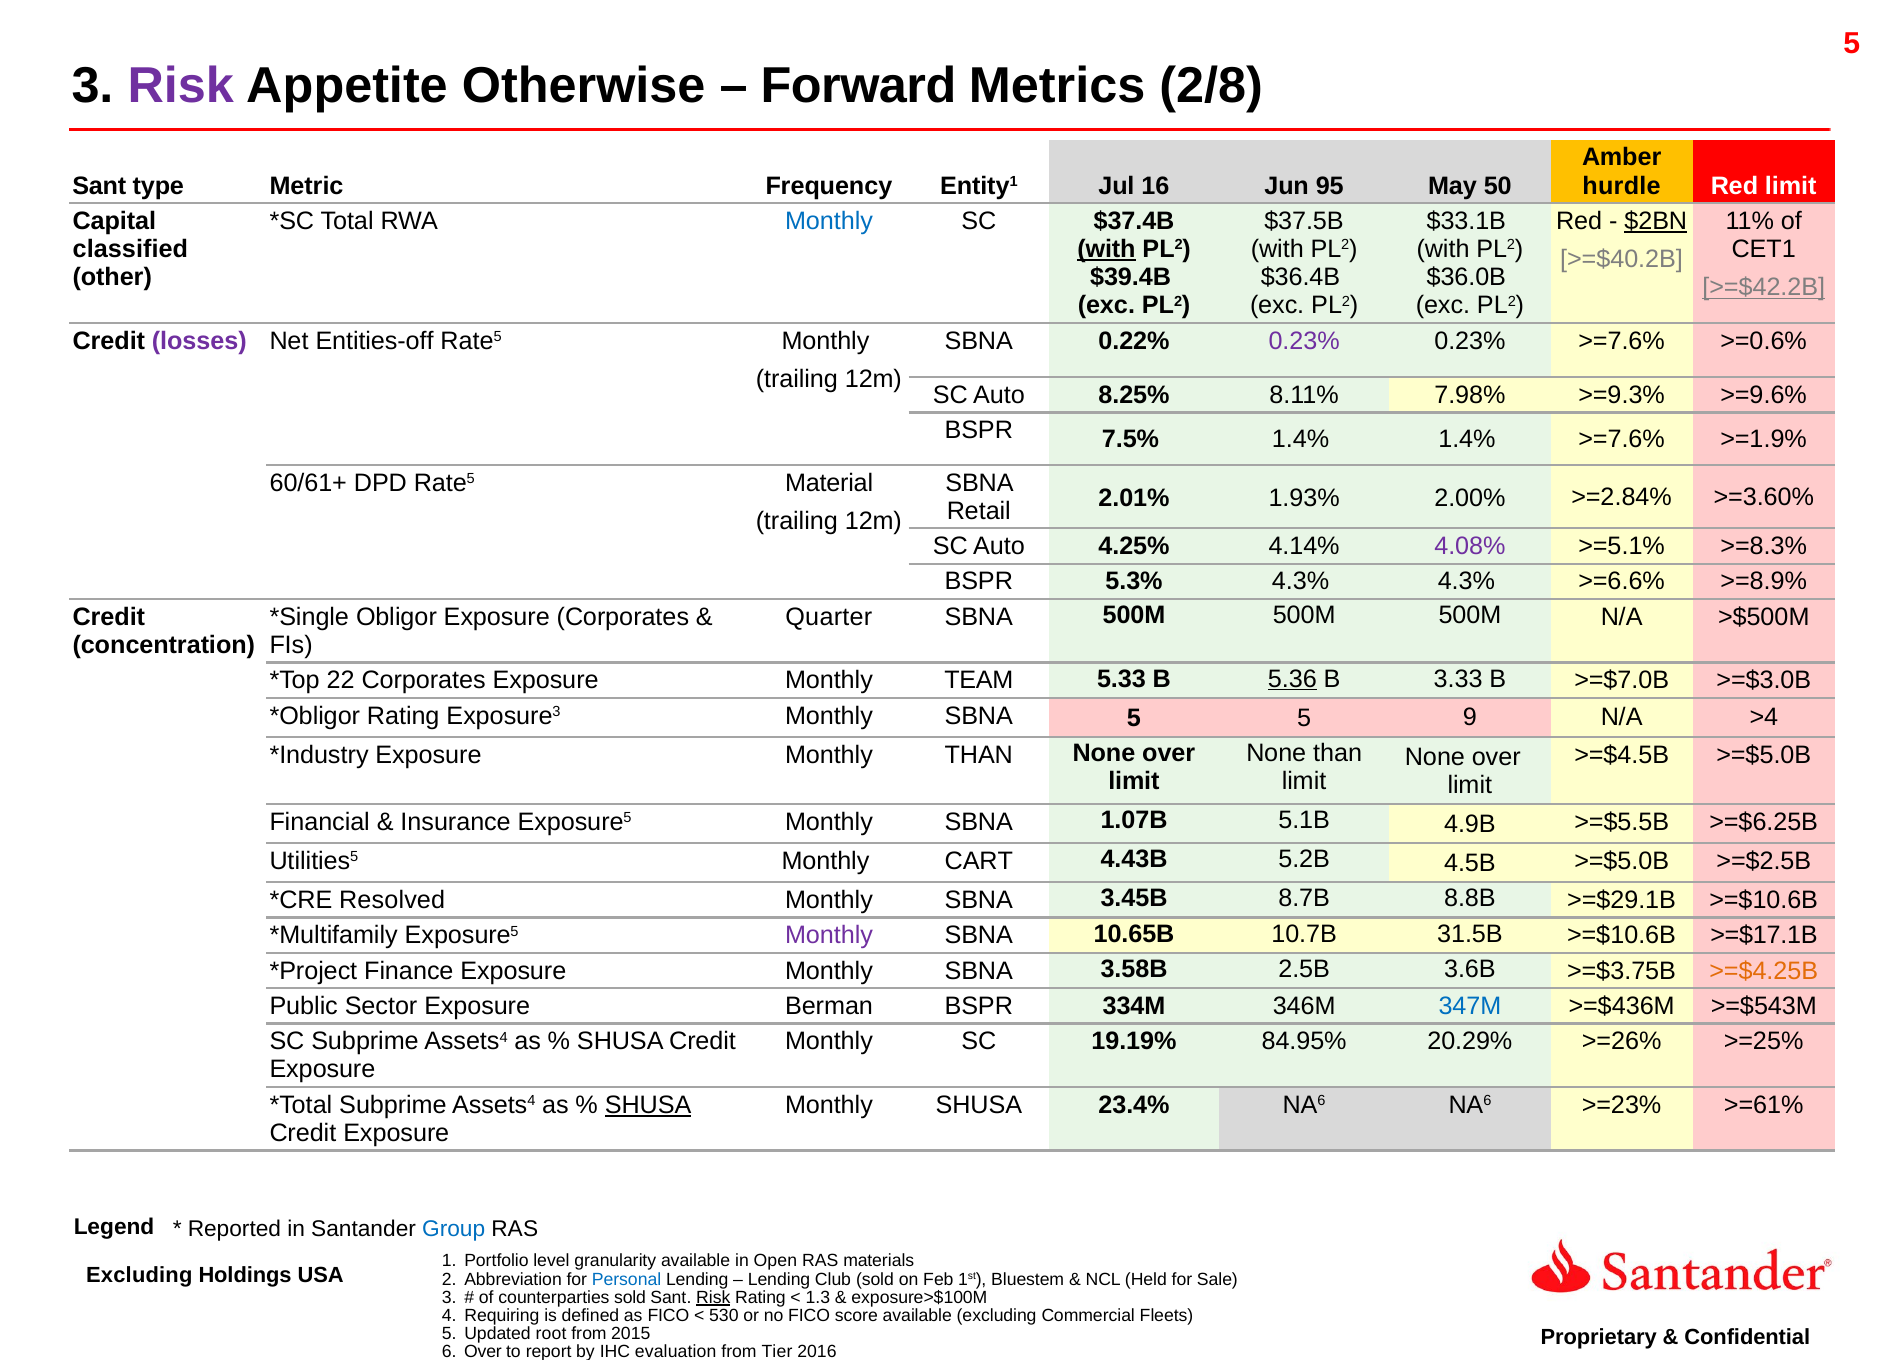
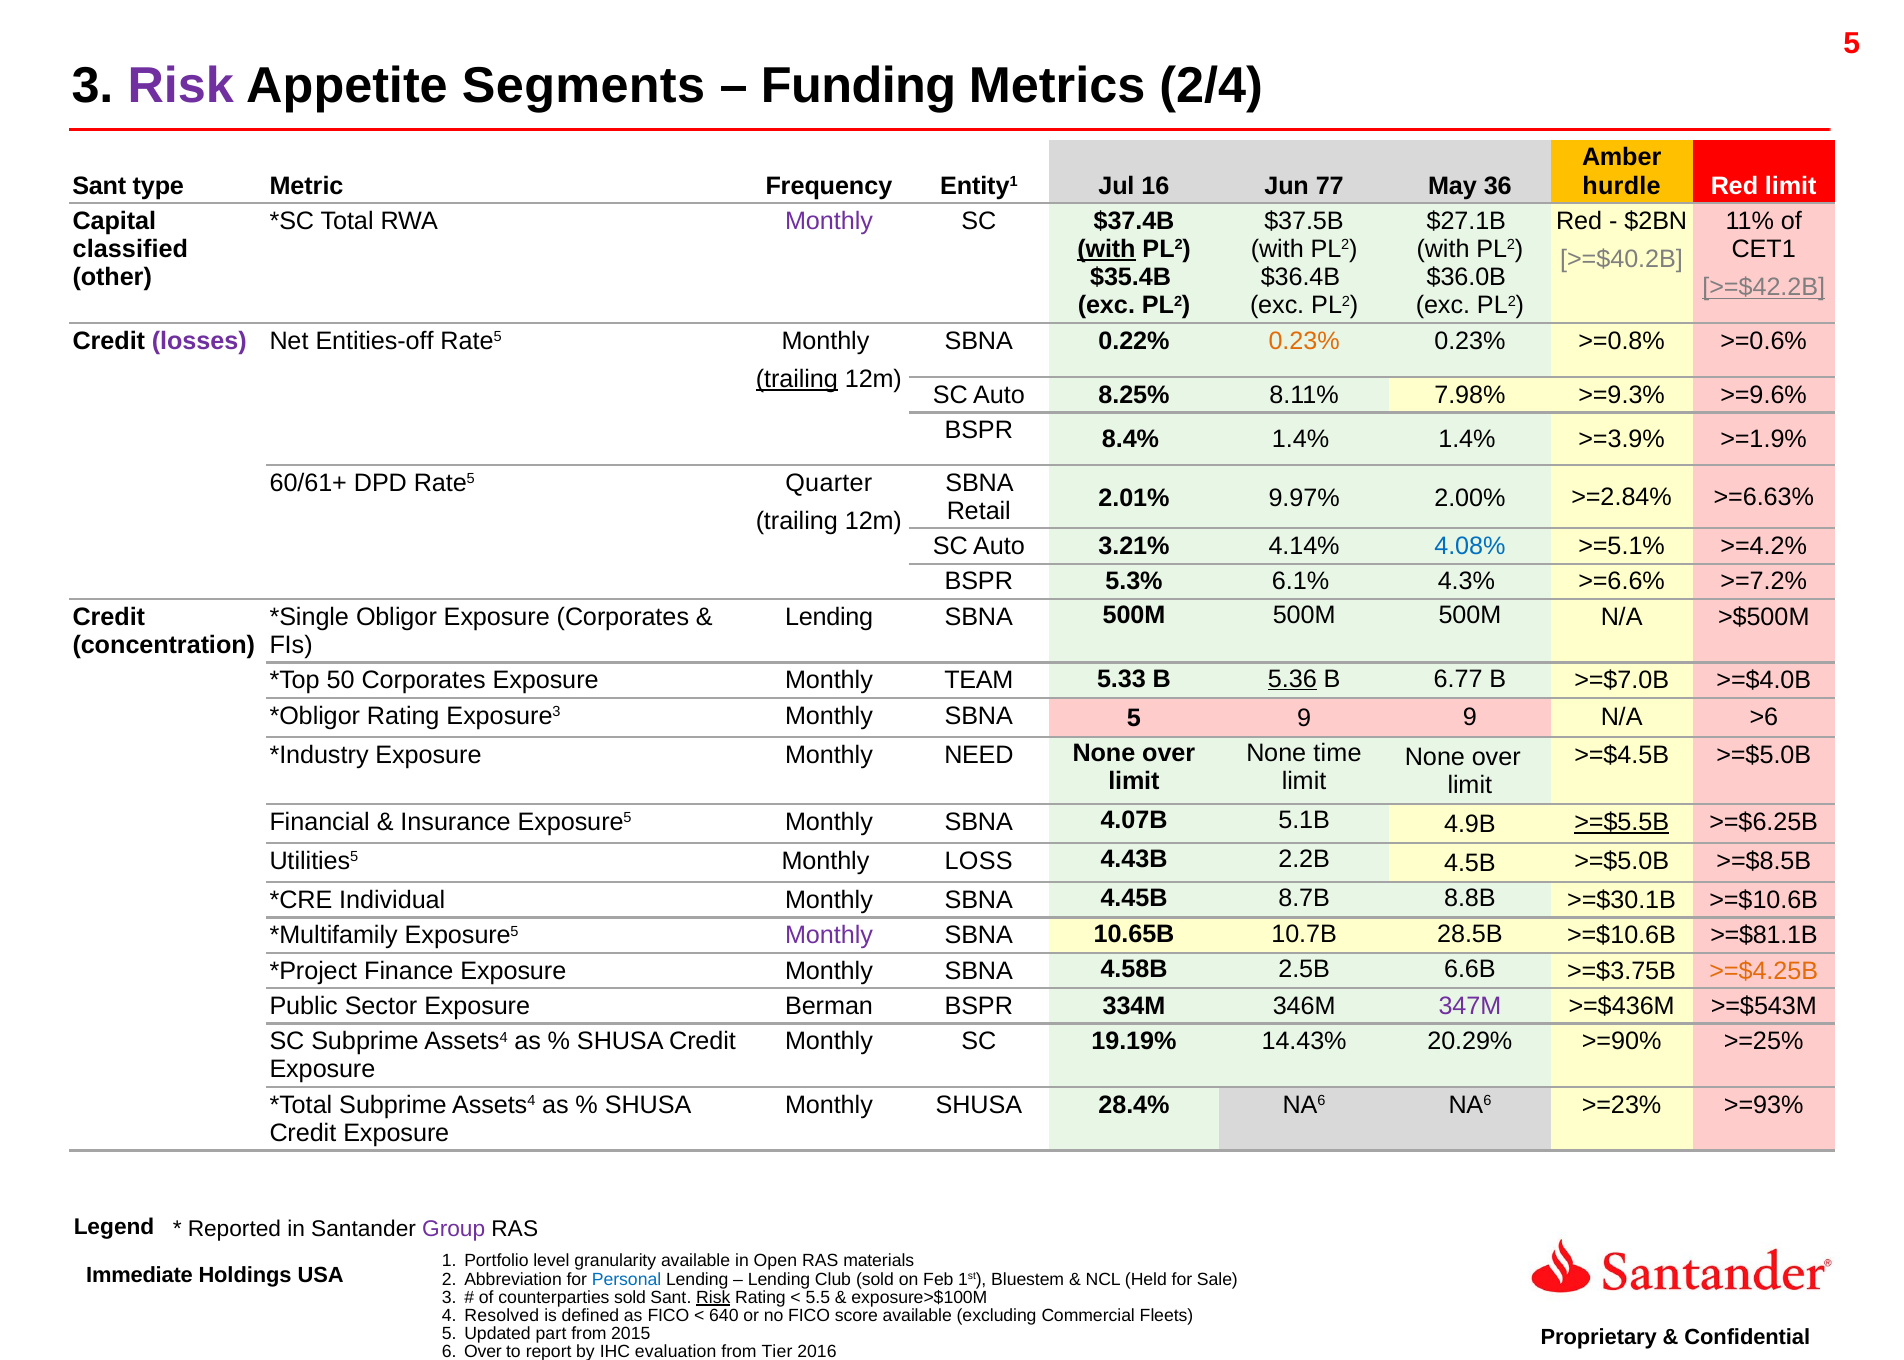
Otherwise: Otherwise -> Segments
Forward: Forward -> Funding
2/8: 2/8 -> 2/4
95: 95 -> 77
50: 50 -> 36
Monthly at (829, 221) colour: blue -> purple
$33.1B: $33.1B -> $27.1B
$2BN underline: present -> none
$39.4B: $39.4B -> $35.4B
0.23% at (1304, 341) colour: purple -> orange
0.23% >=7.6%: >=7.6% -> >=0.8%
trailing at (797, 379) underline: none -> present
7.5%: 7.5% -> 8.4%
1.4% >=7.6%: >=7.6% -> >=3.9%
Material: Material -> Quarter
1.93%: 1.93% -> 9.97%
>=3.60%: >=3.60% -> >=6.63%
4.25%: 4.25% -> 3.21%
4.08% colour: purple -> blue
>=8.3%: >=8.3% -> >=4.2%
5.3% 4.3%: 4.3% -> 6.1%
>=8.9%: >=8.9% -> >=7.2%
Quarter at (829, 617): Quarter -> Lending
22: 22 -> 50
3.33: 3.33 -> 6.77
>=$3.0B: >=$3.0B -> >=$4.0B
5 5: 5 -> 9
>4: >4 -> >6
None than: than -> time
Monthly THAN: THAN -> NEED
1.07B: 1.07B -> 4.07B
>=$5.5B underline: none -> present
CART: CART -> LOSS
5.2B: 5.2B -> 2.2B
>=$2.5B: >=$2.5B -> >=$8.5B
Resolved: Resolved -> Individual
3.45B: 3.45B -> 4.45B
>=$29.1B: >=$29.1B -> >=$30.1B
31.5B: 31.5B -> 28.5B
>=$17.1B: >=$17.1B -> >=$81.1B
3.58B: 3.58B -> 4.58B
3.6B: 3.6B -> 6.6B
347M colour: blue -> purple
84.95%: 84.95% -> 14.43%
>=26%: >=26% -> >=90%
SHUSA at (648, 1105) underline: present -> none
23.4%: 23.4% -> 28.4%
>=61%: >=61% -> >=93%
Group colour: blue -> purple
Excluding at (139, 1275): Excluding -> Immediate
1.3: 1.3 -> 5.5
Requiring: Requiring -> Resolved
530: 530 -> 640
root: root -> part
